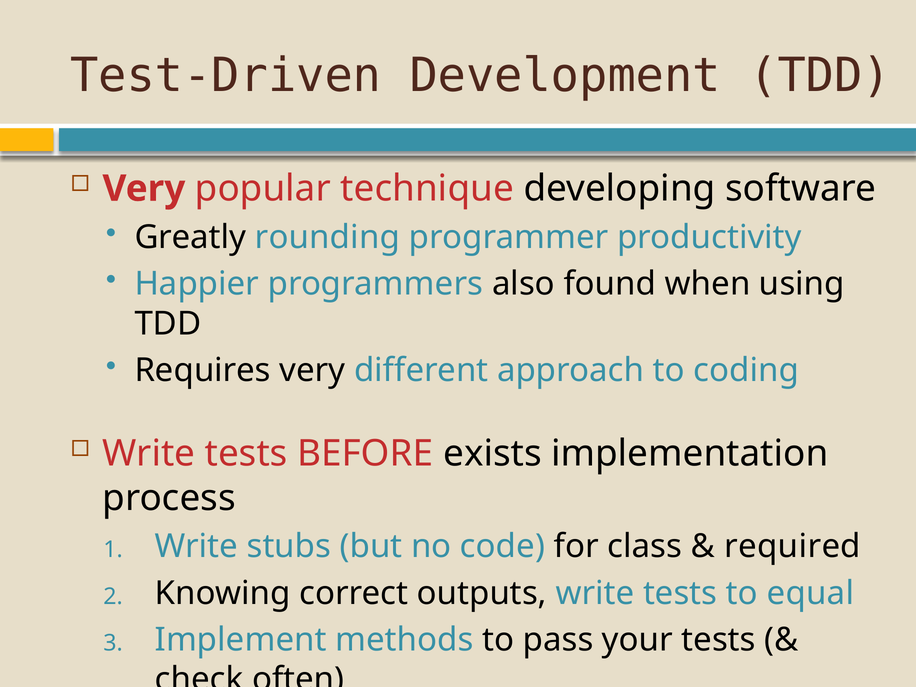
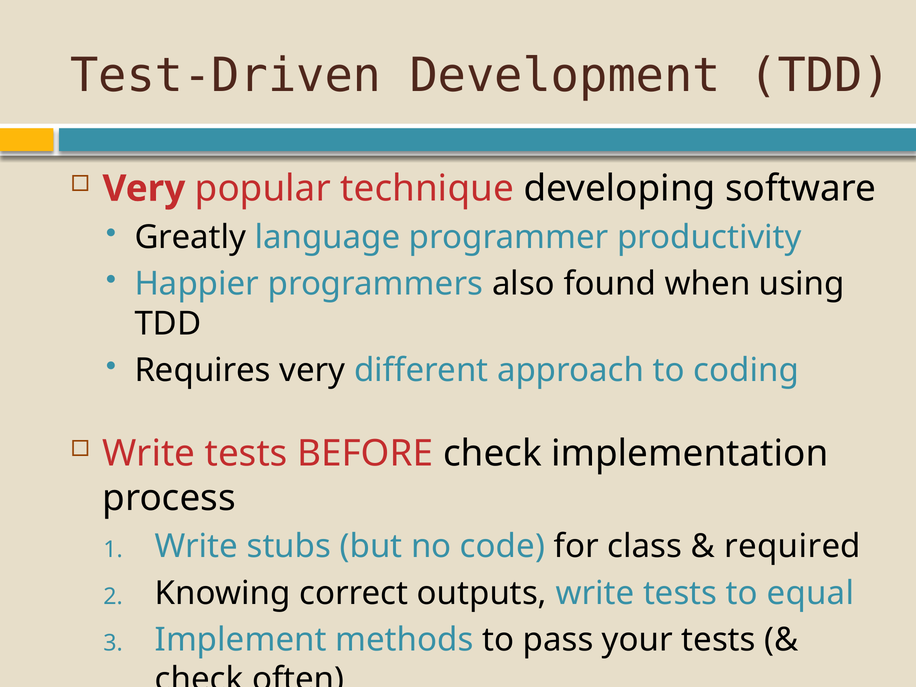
rounding: rounding -> language
BEFORE exists: exists -> check
